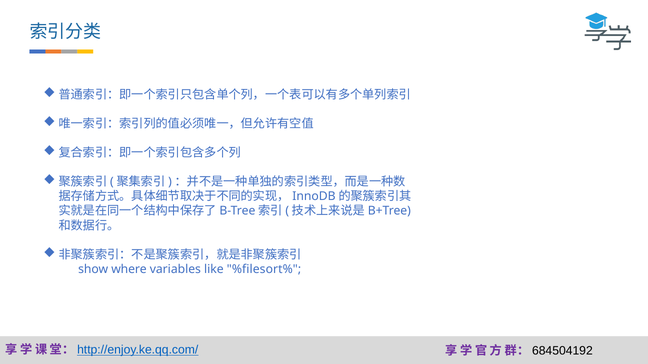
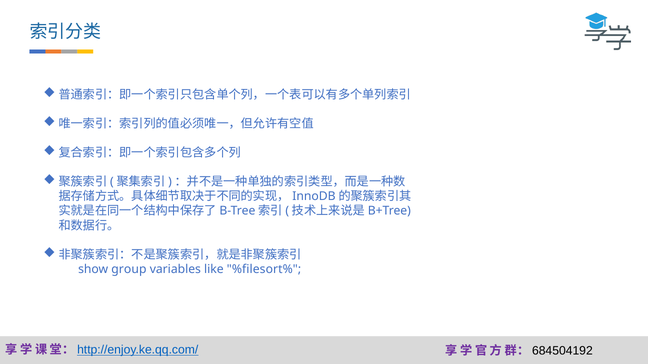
where: where -> group
